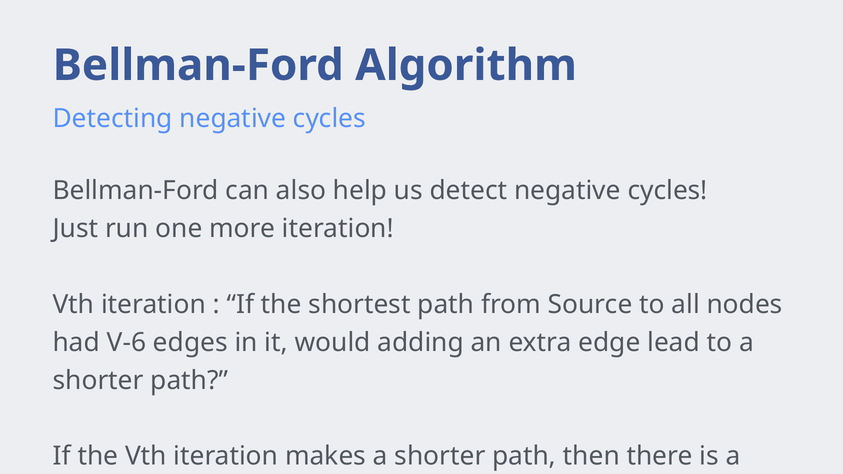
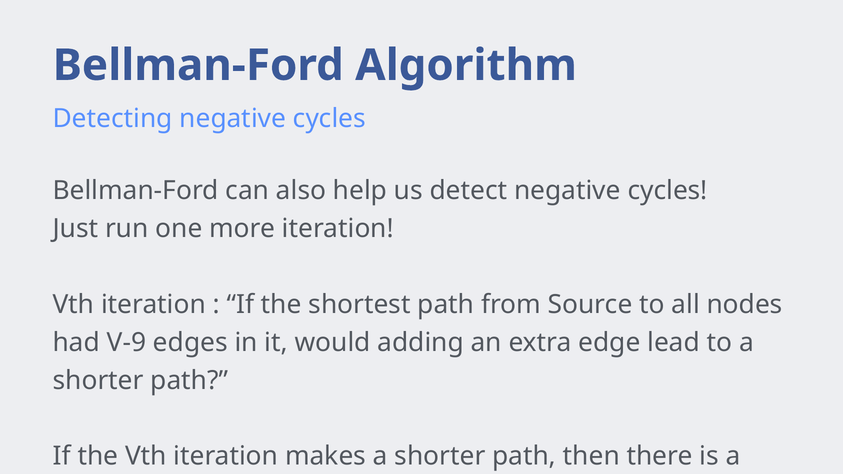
V-6: V-6 -> V-9
